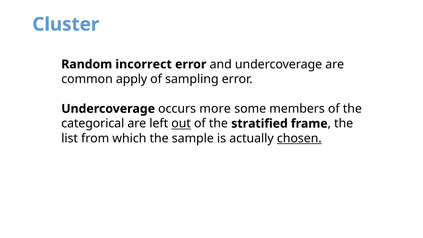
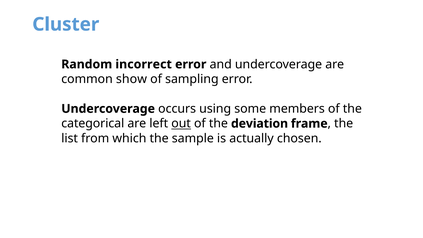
apply: apply -> show
more: more -> using
stratified: stratified -> deviation
chosen underline: present -> none
